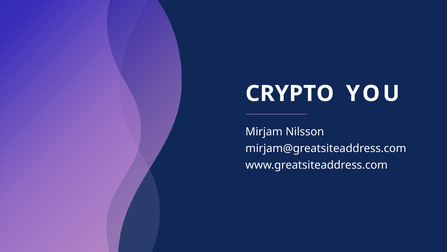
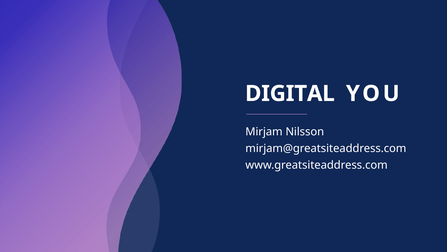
CRYPTO: CRYPTO -> DIGITAL
